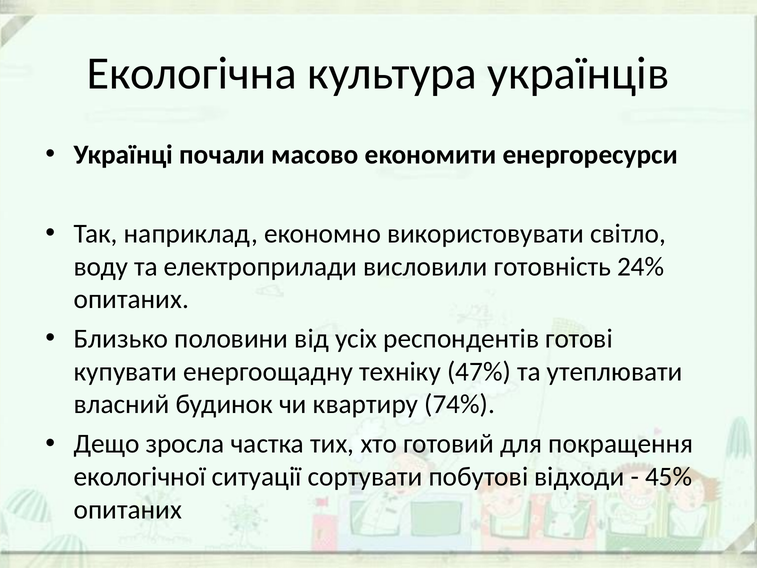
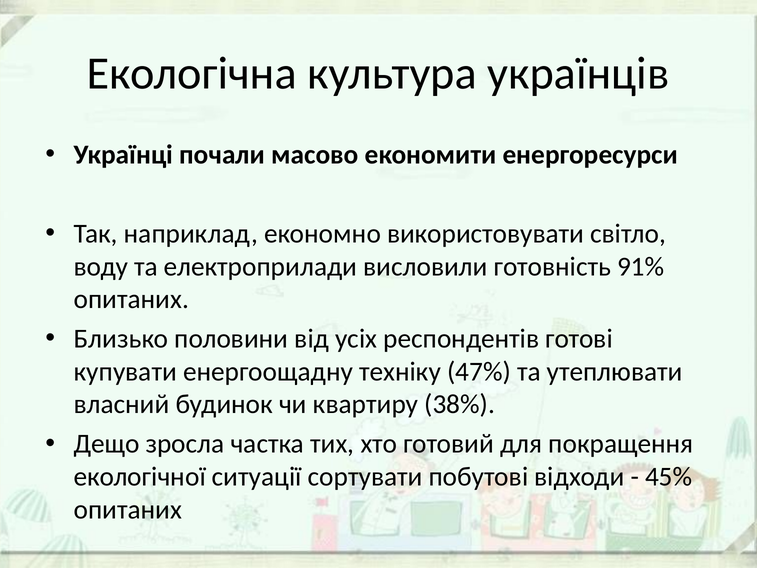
24%: 24% -> 91%
74%: 74% -> 38%
